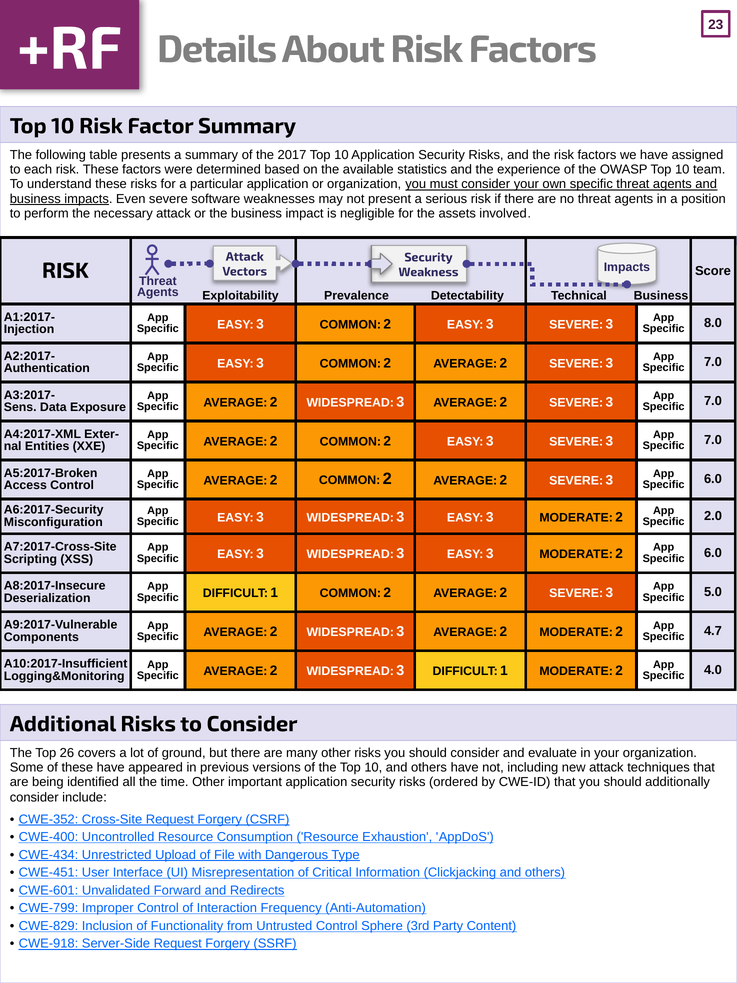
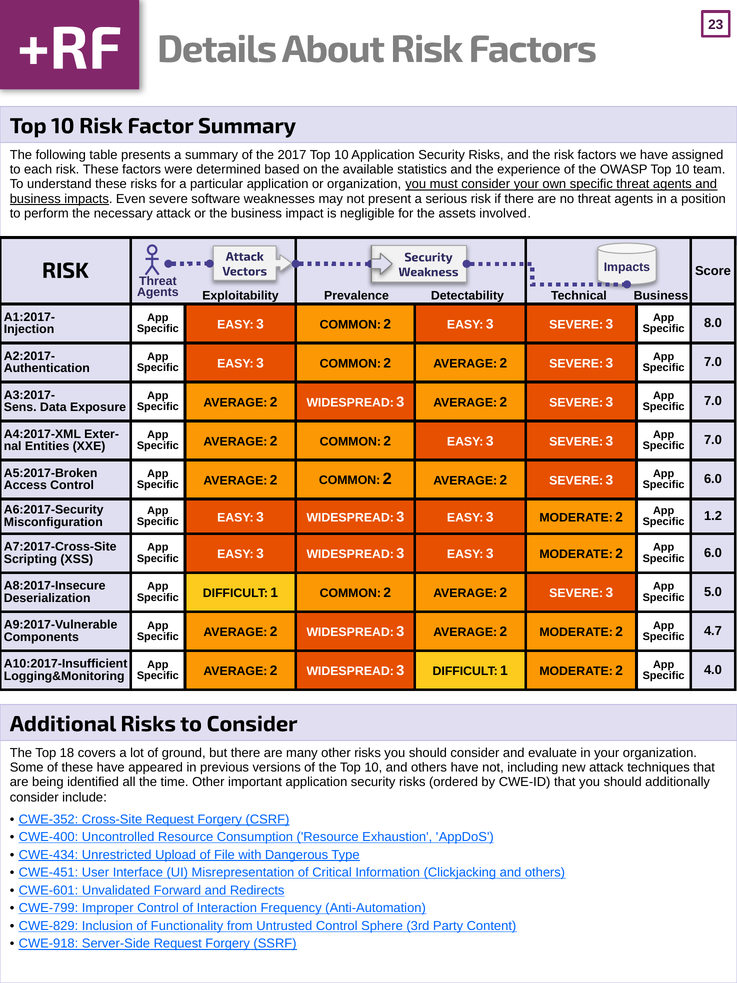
2.0: 2.0 -> 1.2
26: 26 -> 18
